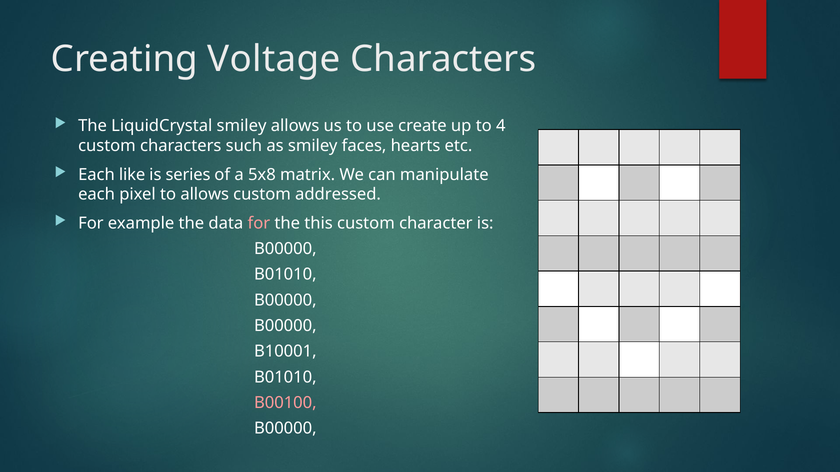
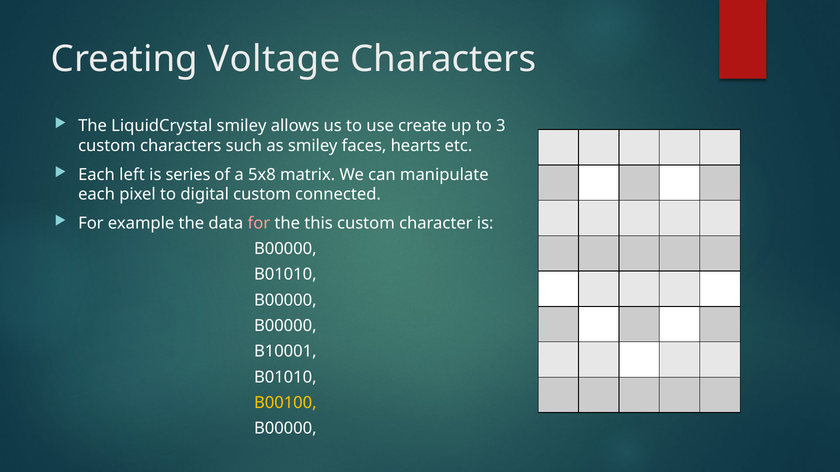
4: 4 -> 3
like: like -> left
to allows: allows -> digital
addressed: addressed -> connected
B00100 colour: pink -> yellow
